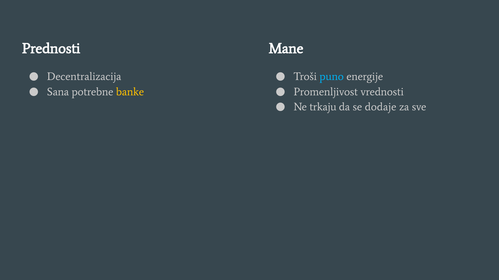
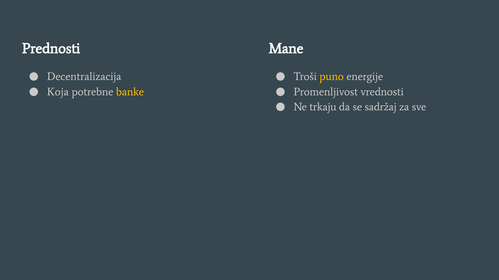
puno colour: light blue -> yellow
Sana: Sana -> Koja
dodaje: dodaje -> sadržaj
